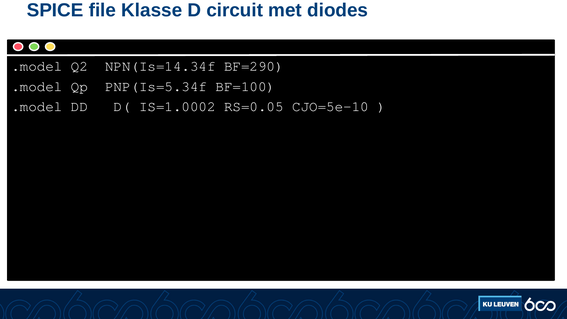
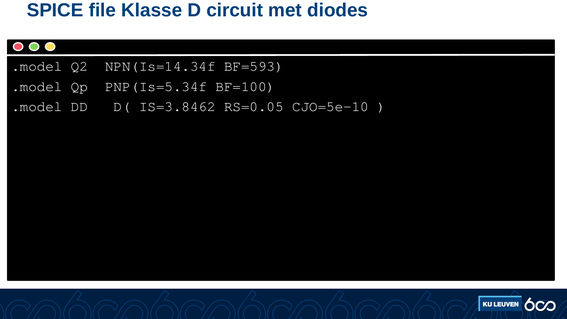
BF=290: BF=290 -> BF=593
IS=1.0002: IS=1.0002 -> IS=3.8462
